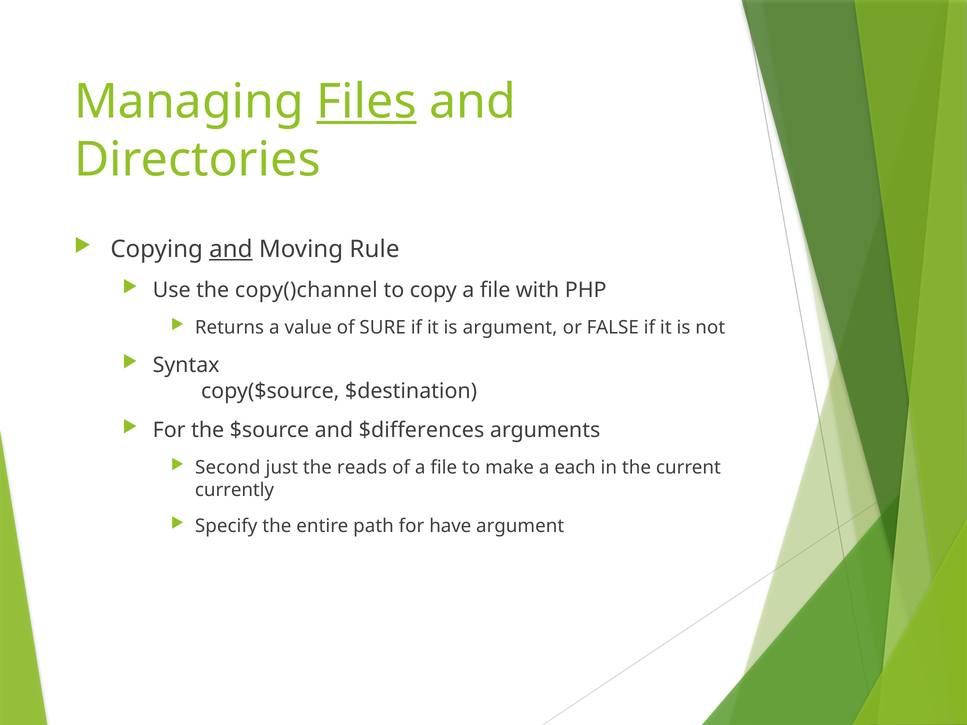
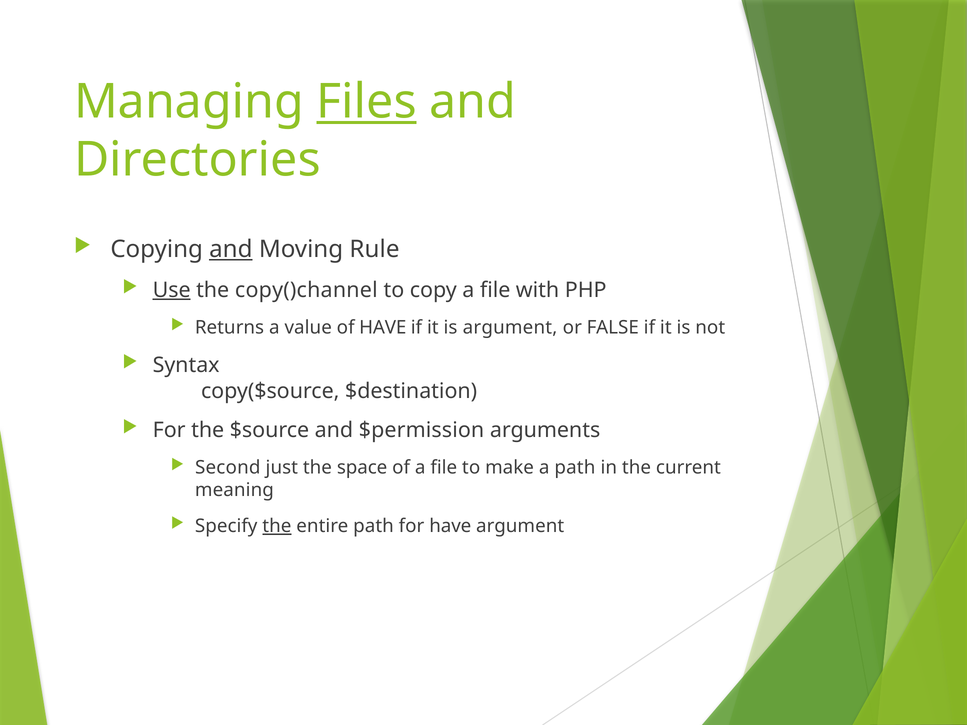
Use underline: none -> present
of SURE: SURE -> HAVE
$differences: $differences -> $permission
reads: reads -> space
a each: each -> path
currently: currently -> meaning
the at (277, 526) underline: none -> present
